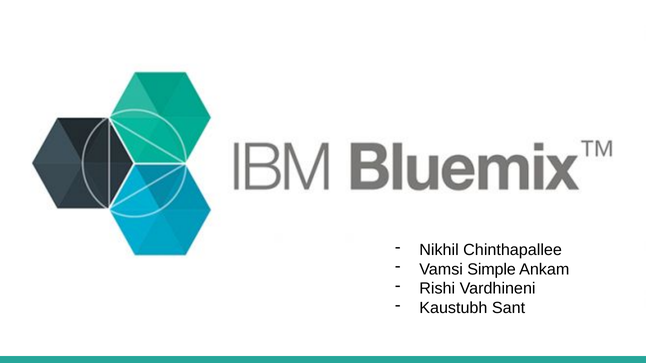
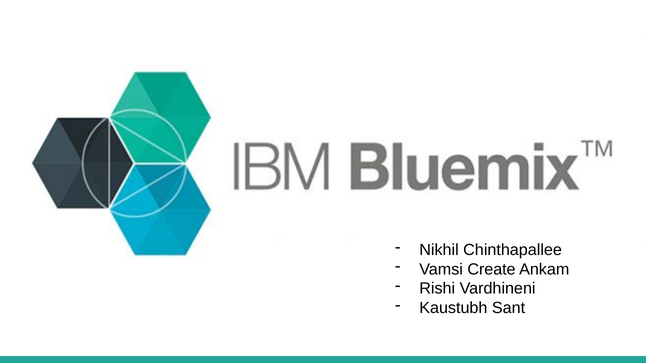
Simple: Simple -> Create
